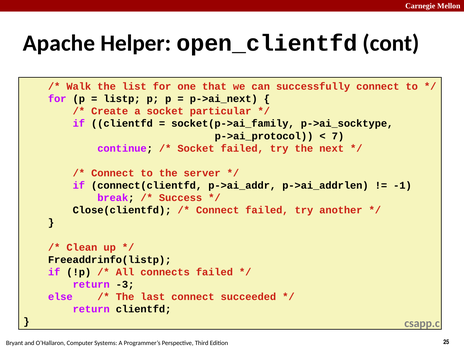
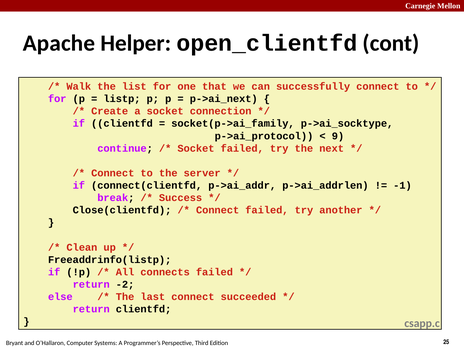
particular: particular -> connection
7: 7 -> 9
-3: -3 -> -2
